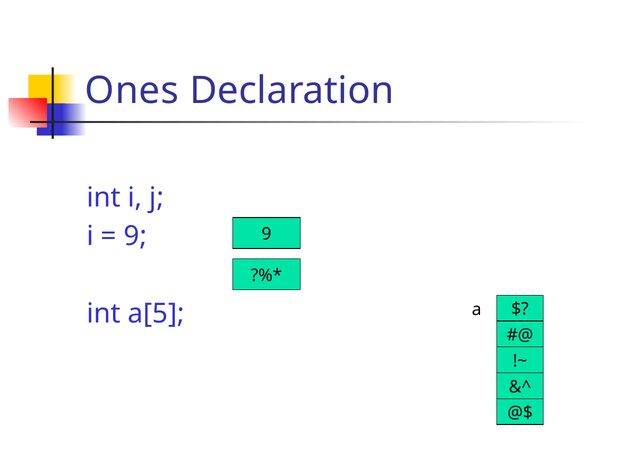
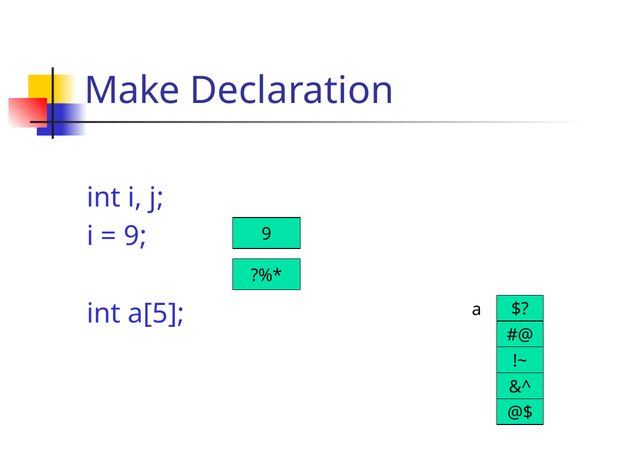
Ones: Ones -> Make
